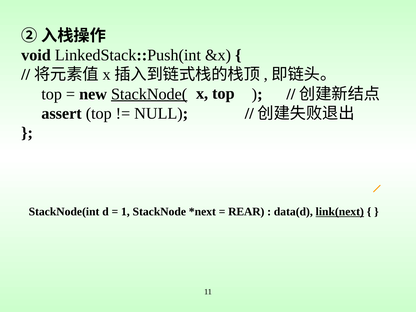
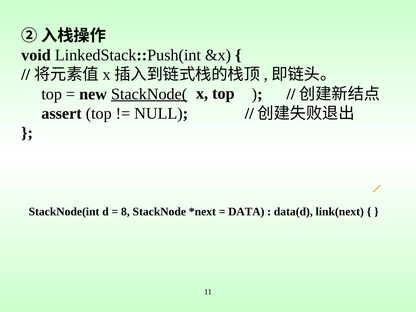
1: 1 -> 8
REAR: REAR -> DATA
link(next underline: present -> none
